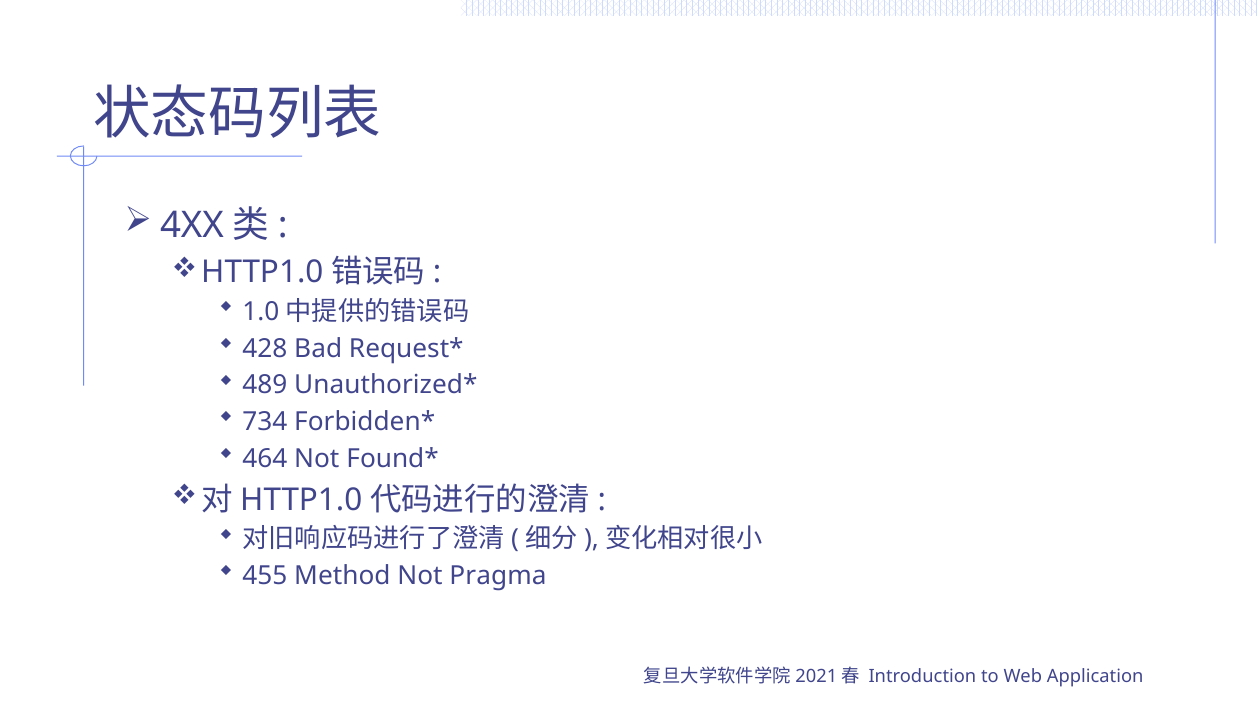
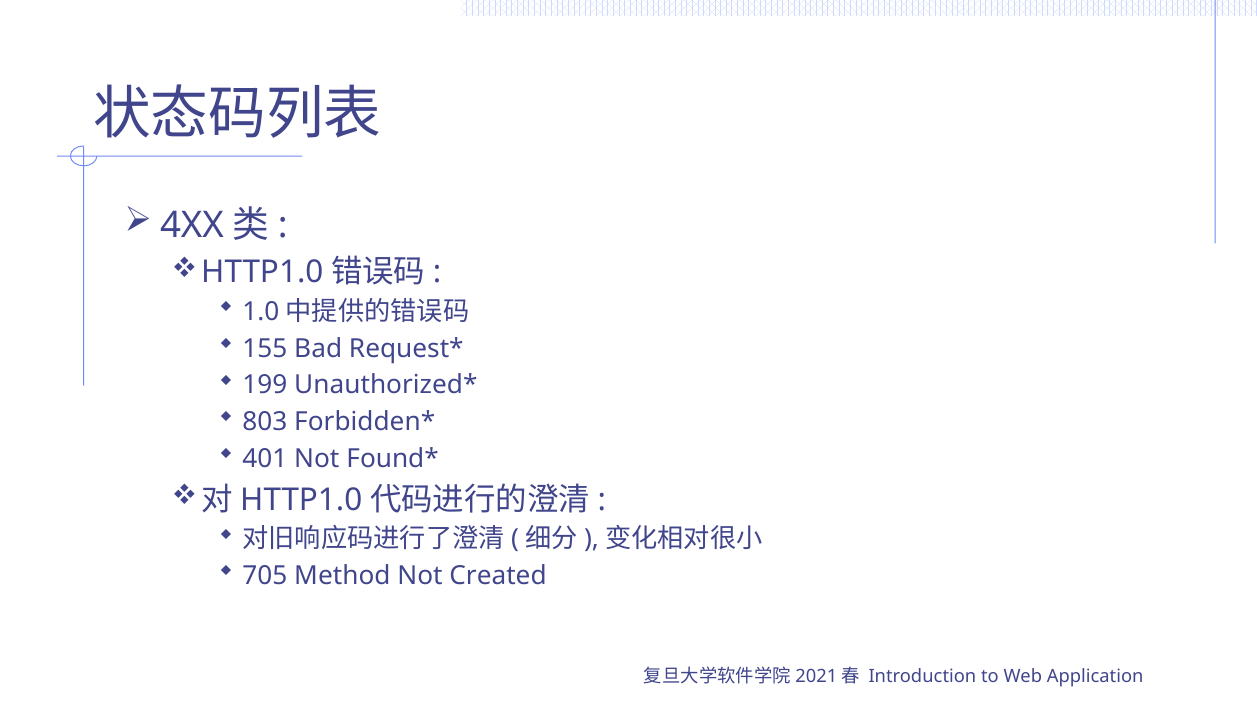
428: 428 -> 155
489: 489 -> 199
734: 734 -> 803
464: 464 -> 401
455: 455 -> 705
Pragma: Pragma -> Created
